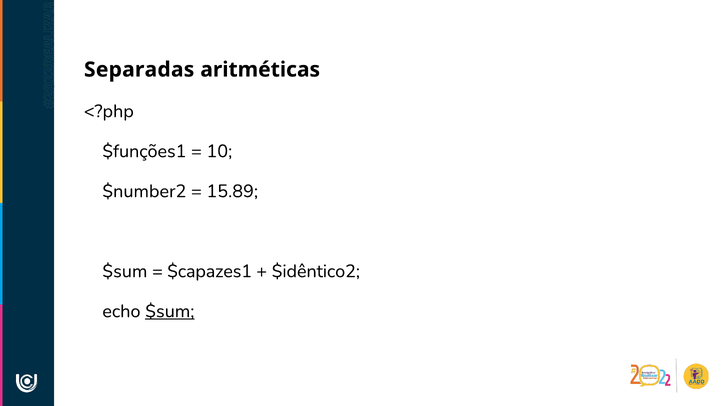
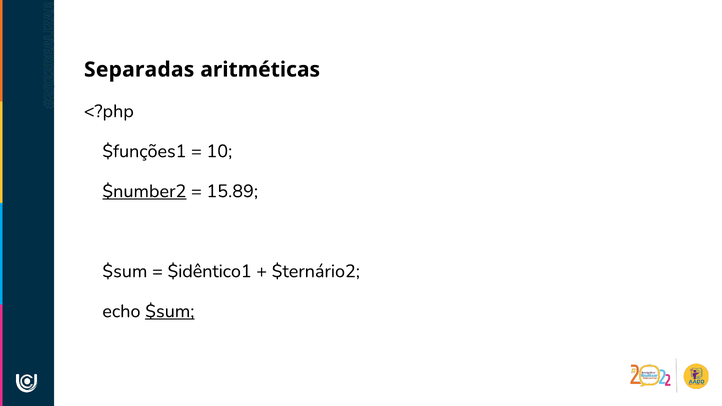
$number2 underline: none -> present
$capazes1: $capazes1 -> $idêntico1
$idêntico2: $idêntico2 -> $ternário2
